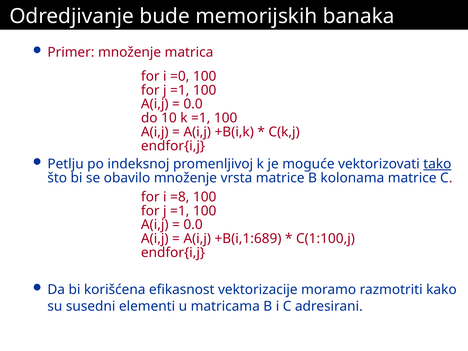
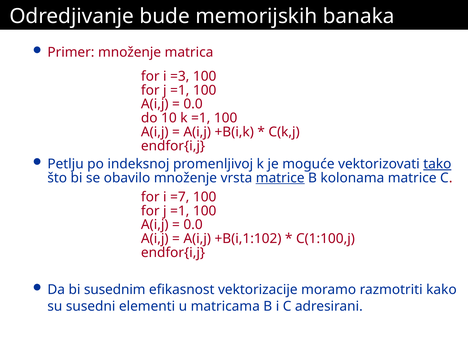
=0: =0 -> =3
matrice at (280, 178) underline: none -> present
=8: =8 -> =7
+B(i,1:689: +B(i,1:689 -> +B(i,1:102
korišćena: korišćena -> susednim
